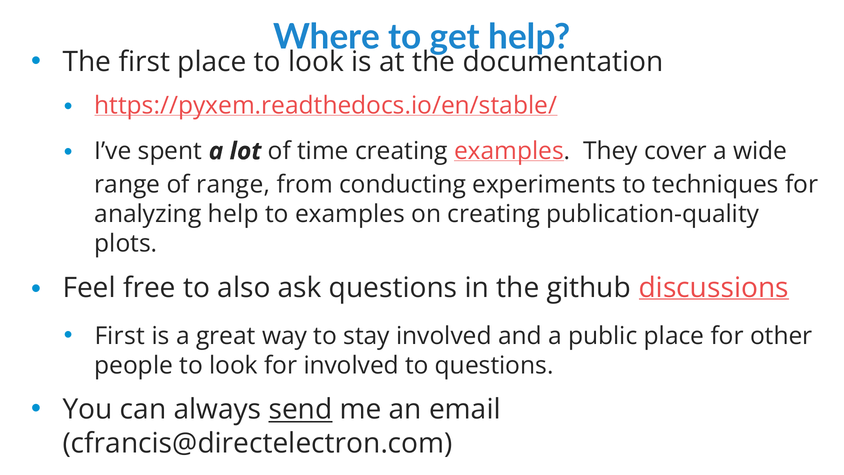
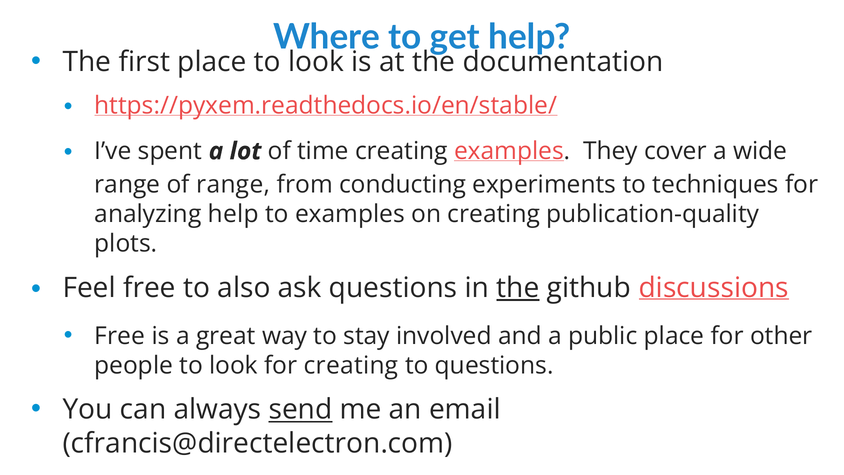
the at (518, 288) underline: none -> present
First at (120, 336): First -> Free
for involved: involved -> creating
